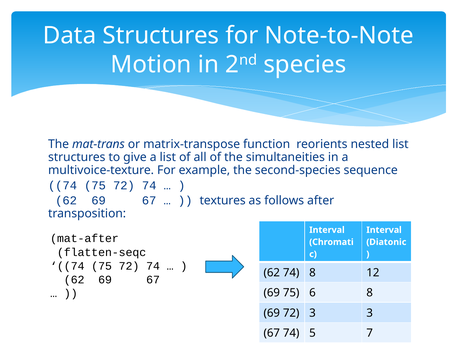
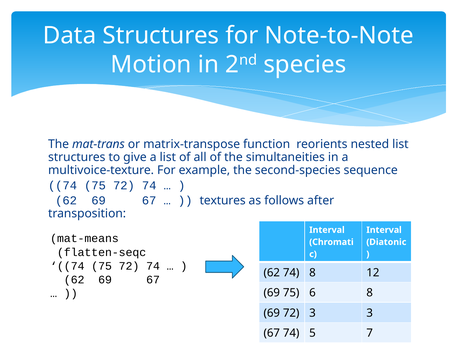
mat-after: mat-after -> mat-means
